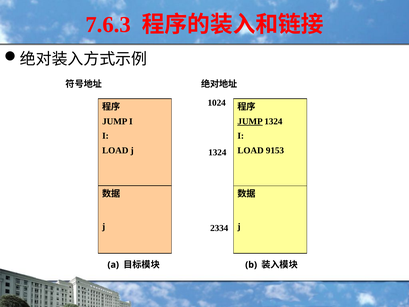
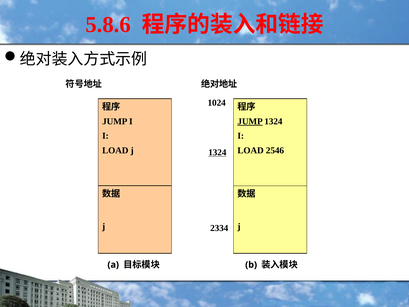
7.6.3: 7.6.3 -> 5.8.6
9153: 9153 -> 2546
1324 at (217, 152) underline: none -> present
